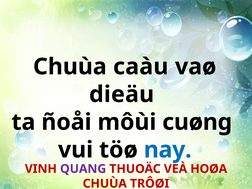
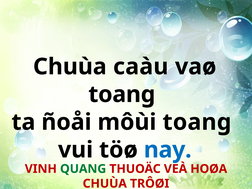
dieäu at (122, 94): dieäu -> toang
môùi cuøng: cuøng -> toang
QUANG colour: purple -> green
